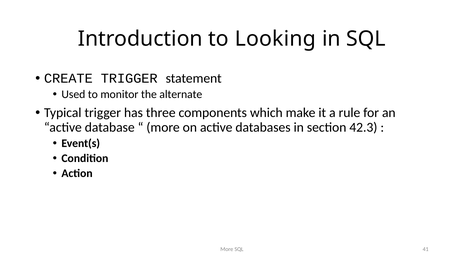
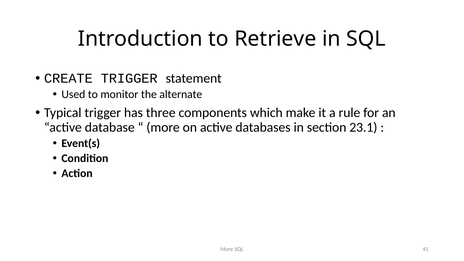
Looking: Looking -> Retrieve
42.3: 42.3 -> 23.1
